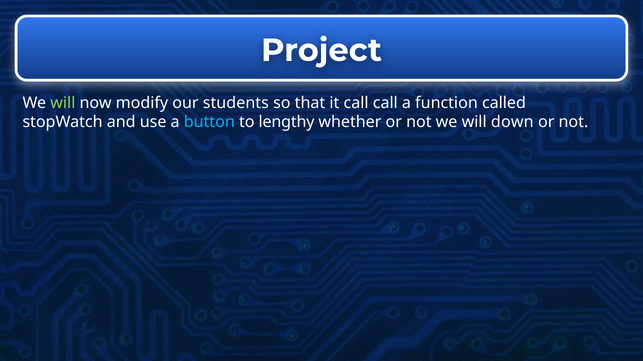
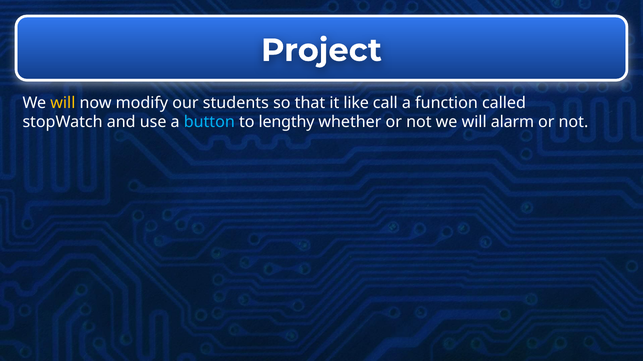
will at (63, 103) colour: light green -> yellow
it call: call -> like
down: down -> alarm
